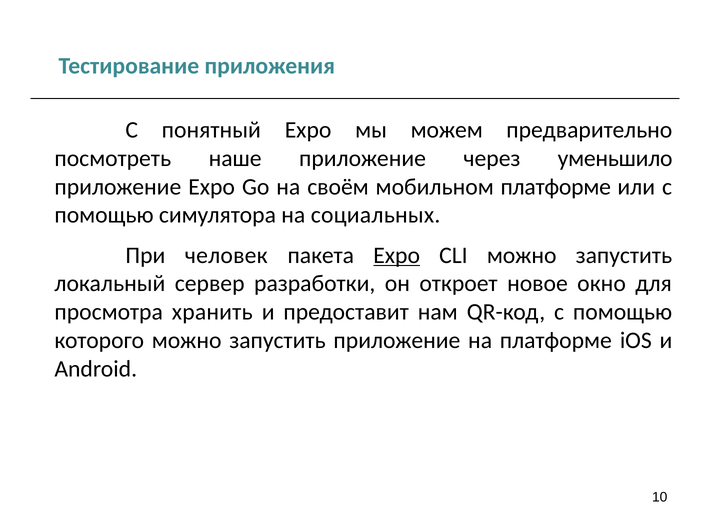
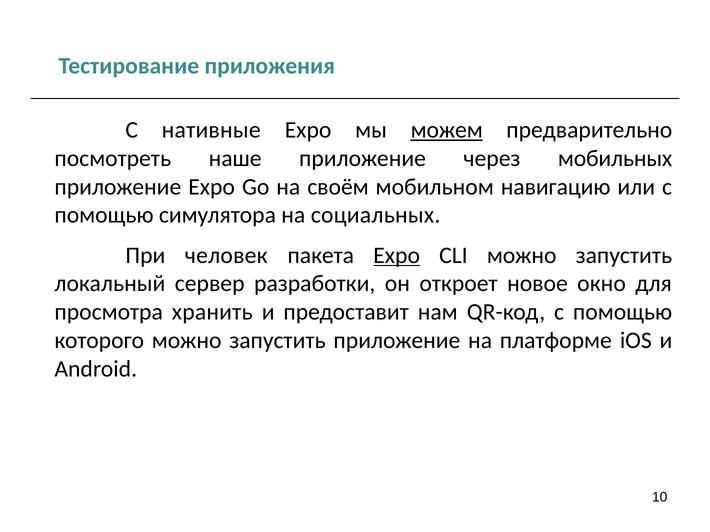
понятный: понятный -> нативные
можем underline: none -> present
уменьшило: уменьшило -> мобильных
мобильном платформе: платформе -> навигацию
